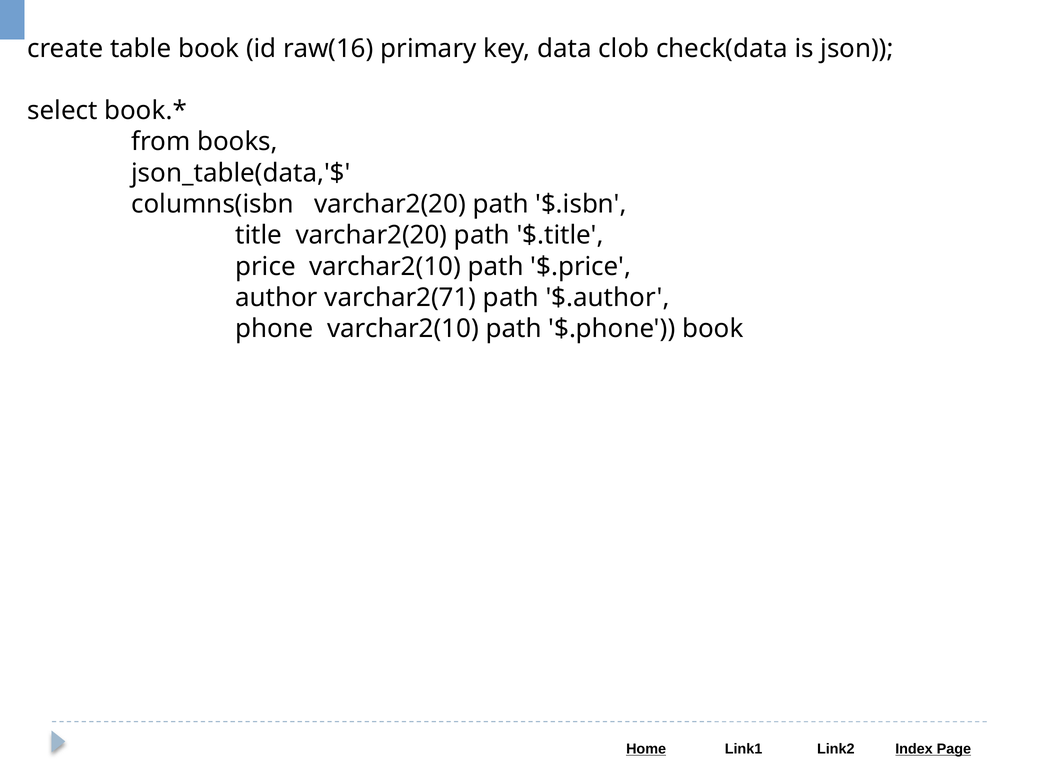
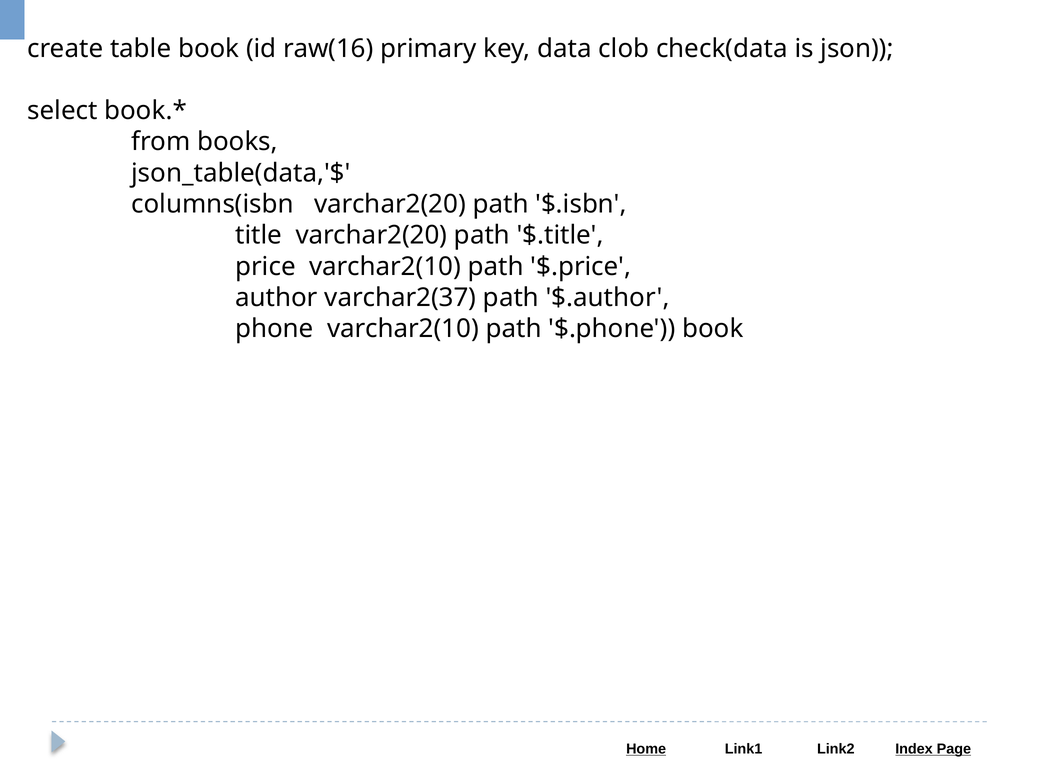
varchar2(71: varchar2(71 -> varchar2(37
